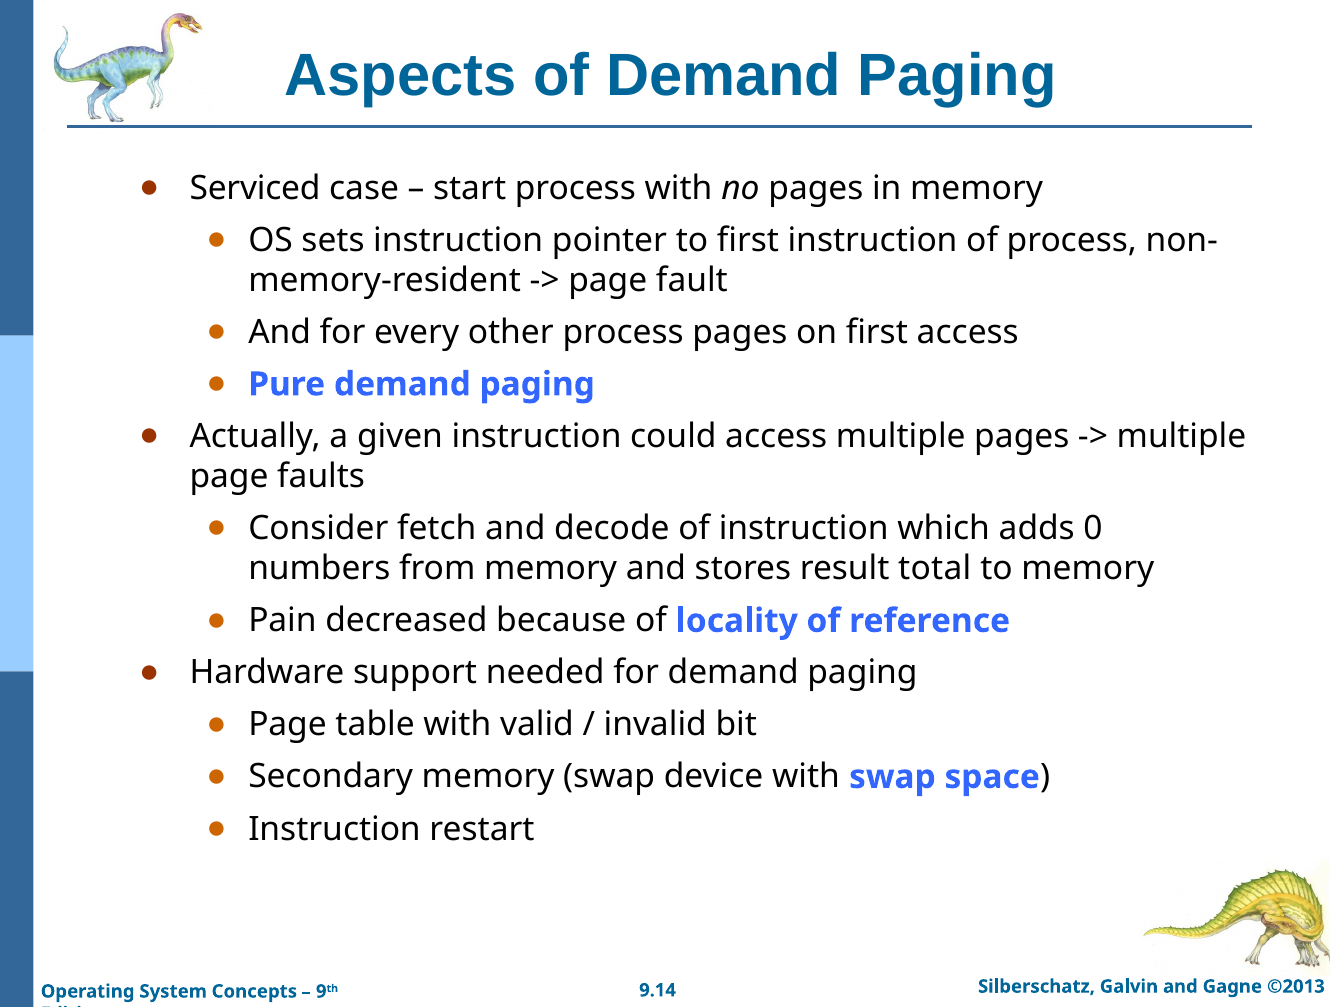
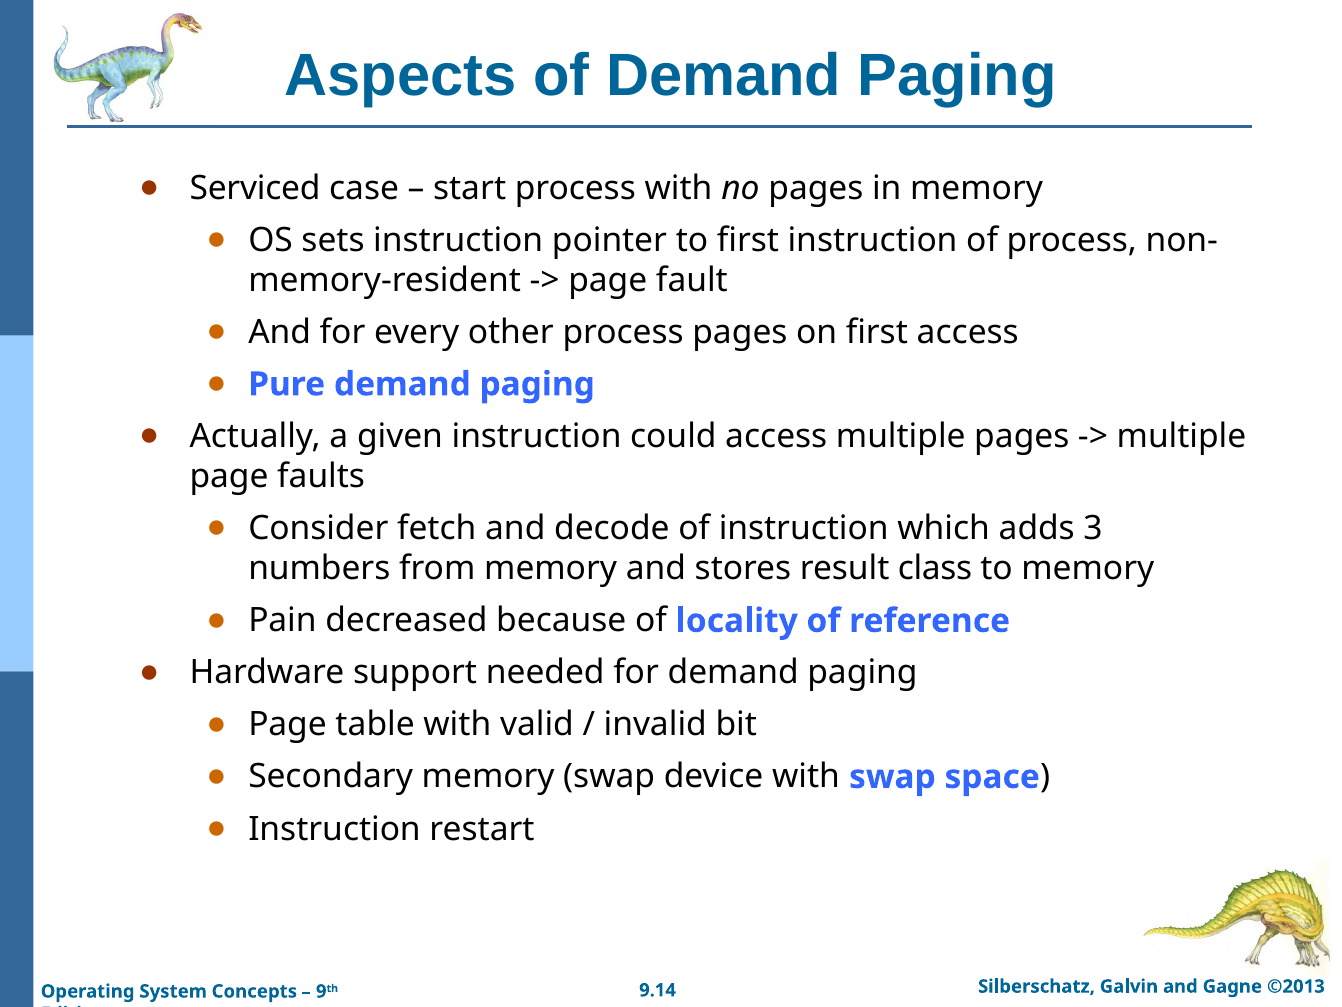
0: 0 -> 3
total: total -> class
